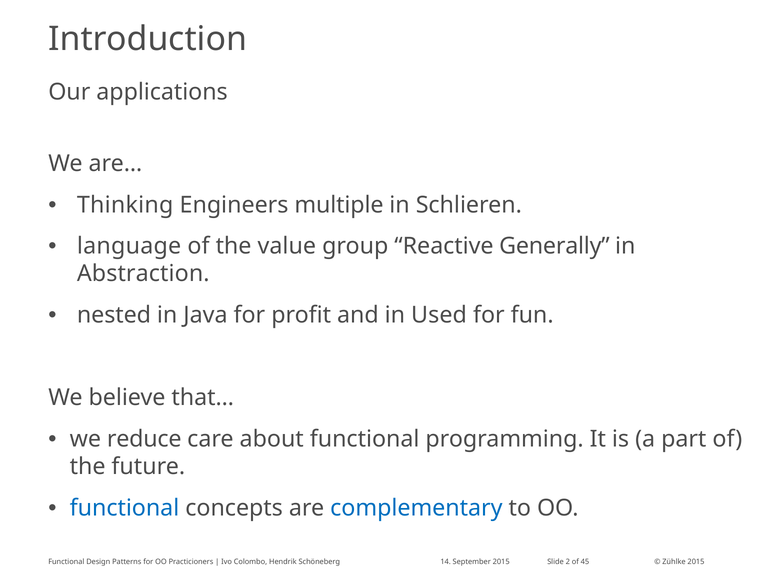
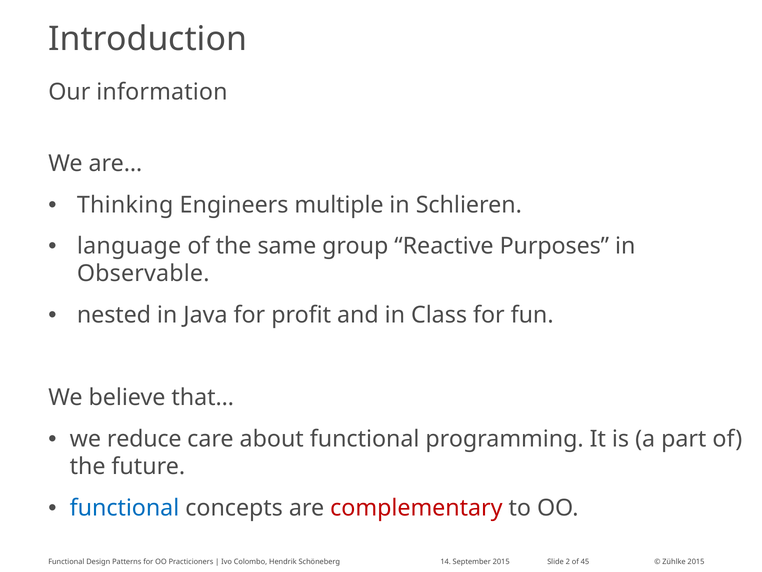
applications: applications -> information
value: value -> same
Generally: Generally -> Purposes
Abstraction: Abstraction -> Observable
Used: Used -> Class
complementary colour: blue -> red
